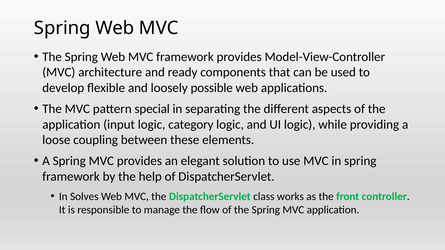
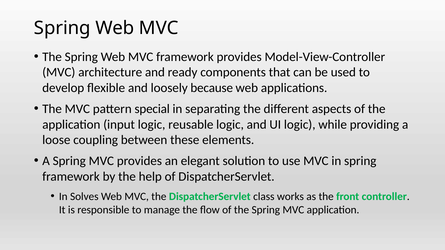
possible: possible -> because
category: category -> reusable
